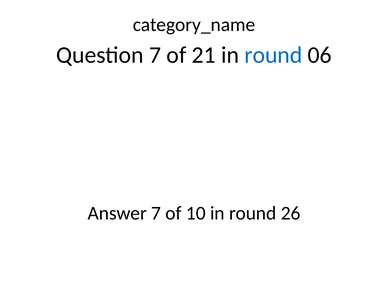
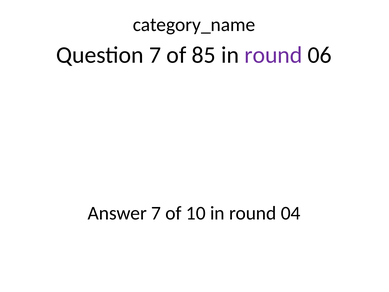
21: 21 -> 85
round at (273, 55) colour: blue -> purple
26: 26 -> 04
